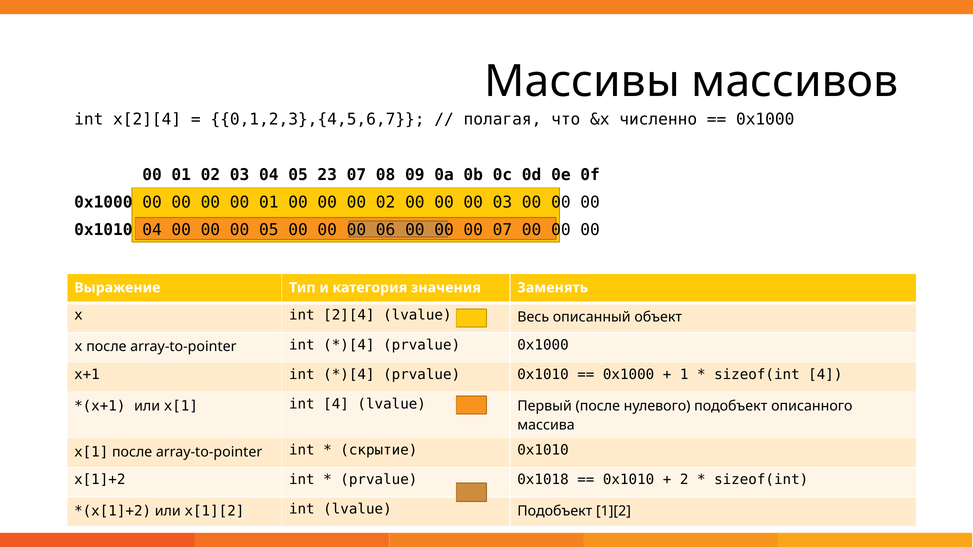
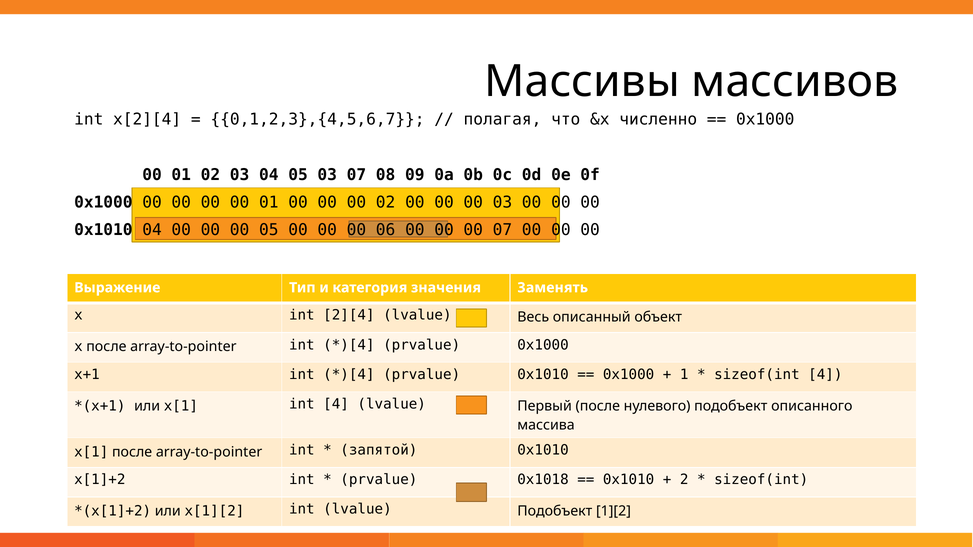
05 23: 23 -> 03
скрытие: скрытие -> запятой
